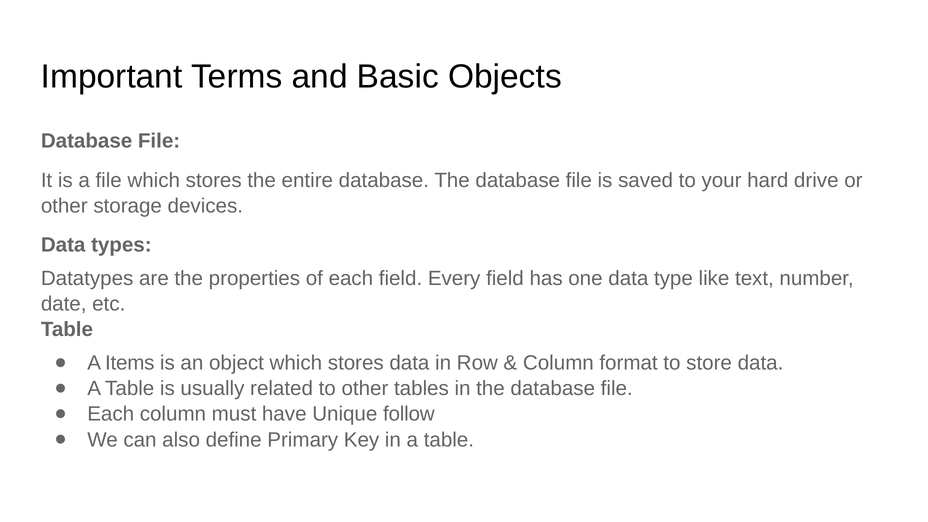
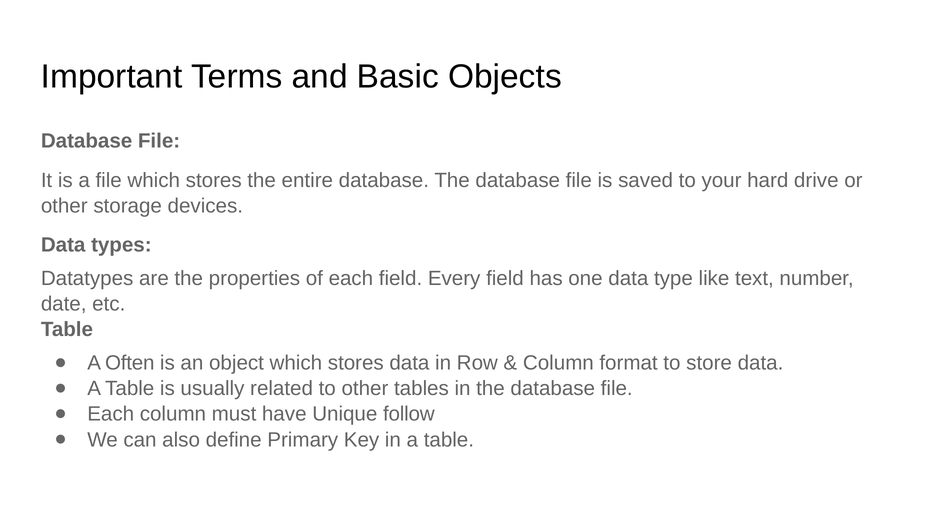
Items: Items -> Often
